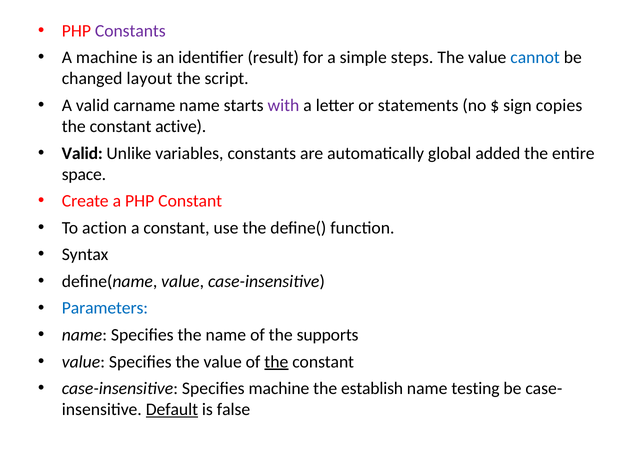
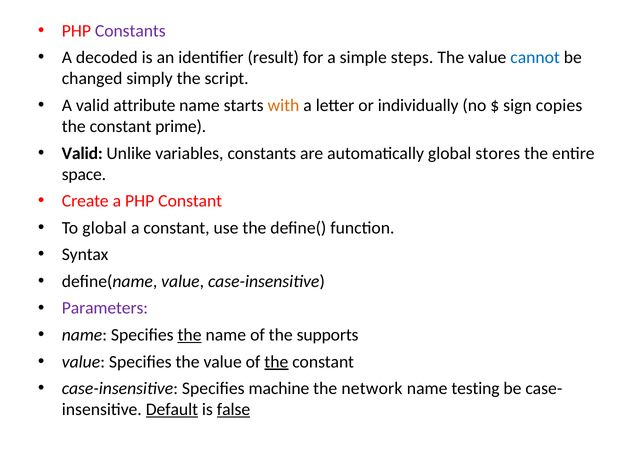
A machine: machine -> decoded
layout: layout -> simply
carname: carname -> attribute
with colour: purple -> orange
statements: statements -> individually
active: active -> prime
added: added -> stores
To action: action -> global
Parameters colour: blue -> purple
the at (190, 335) underline: none -> present
establish: establish -> network
false underline: none -> present
